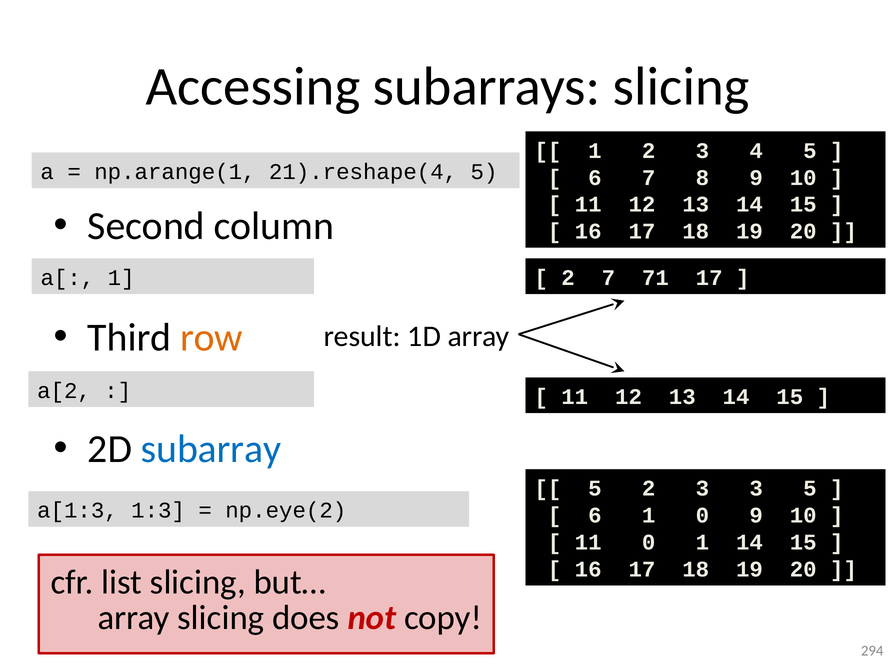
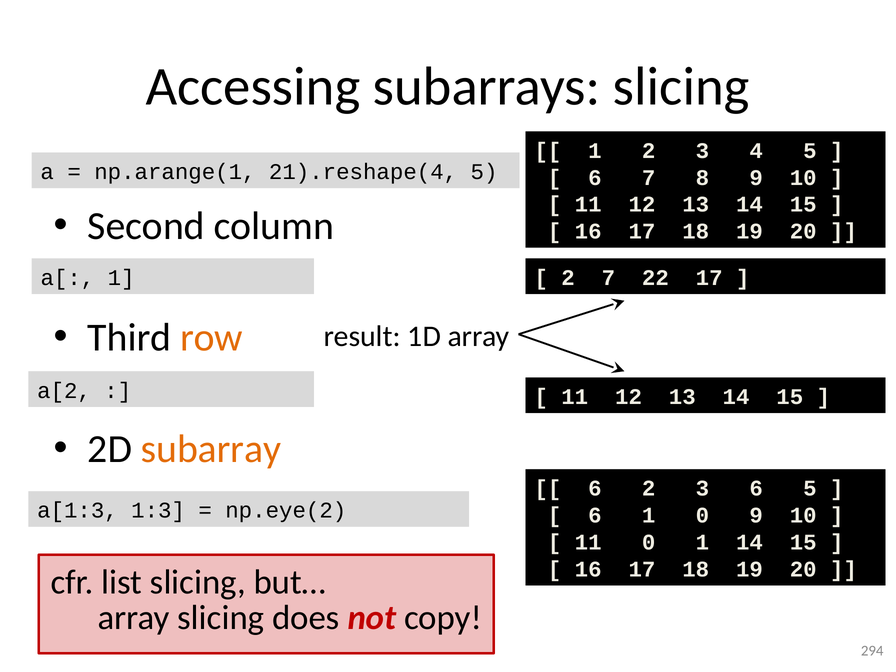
71: 71 -> 22
subarray colour: blue -> orange
5 at (595, 489): 5 -> 6
3 3: 3 -> 6
